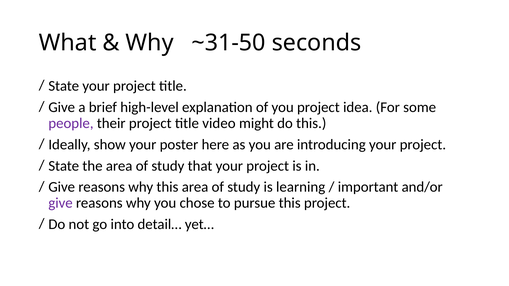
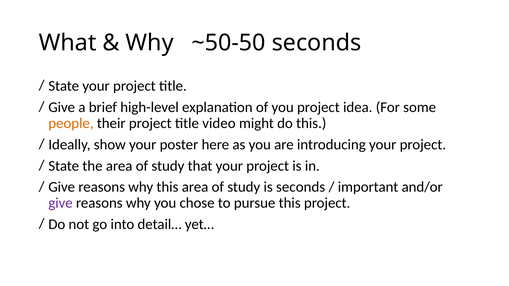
~31-50: ~31-50 -> ~50-50
people colour: purple -> orange
is learning: learning -> seconds
